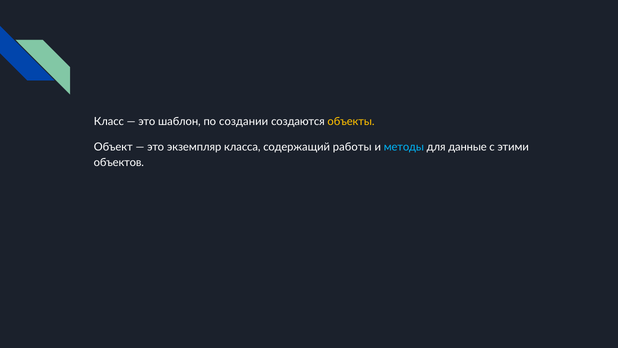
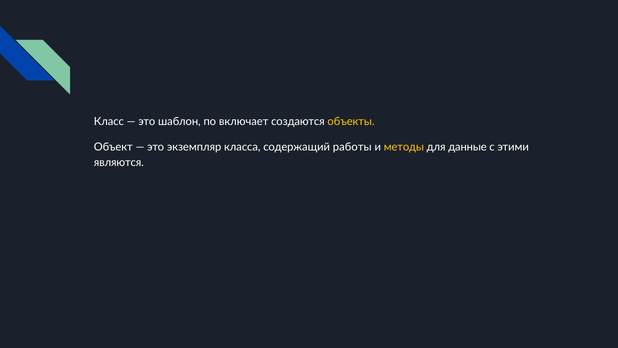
создании: создании -> включает
методы colour: light blue -> yellow
объектов: объектов -> являются
